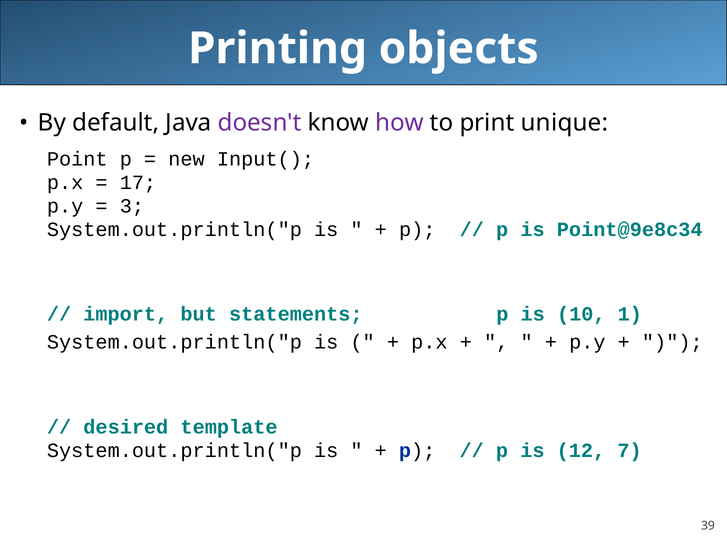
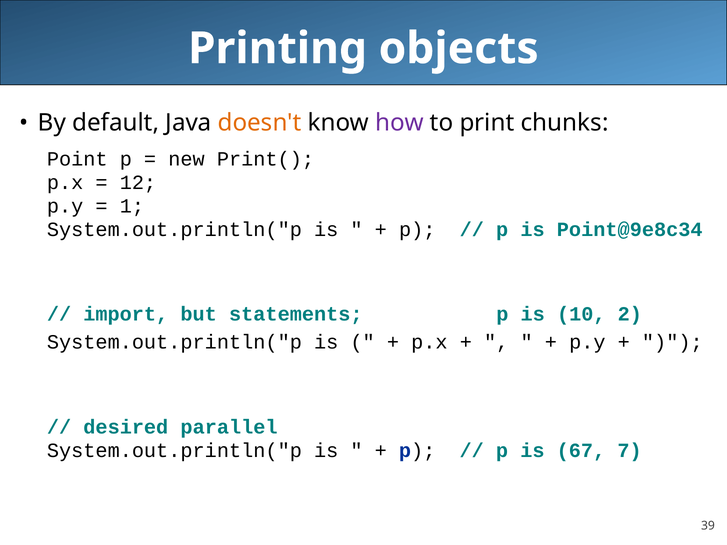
doesn't colour: purple -> orange
unique: unique -> chunks
Input(: Input( -> Print(
17: 17 -> 12
3: 3 -> 1
1: 1 -> 2
template: template -> parallel
12: 12 -> 67
